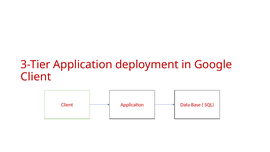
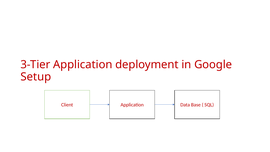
Client at (36, 77): Client -> Setup
